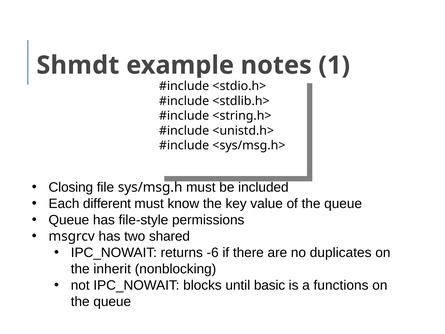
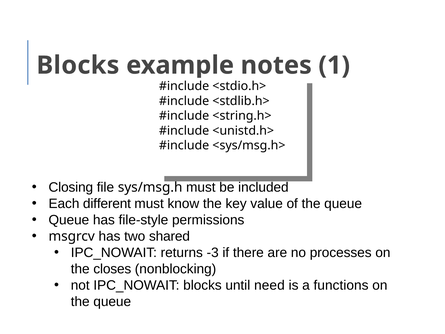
Shmdt at (78, 65): Shmdt -> Blocks
-6: -6 -> -3
duplicates: duplicates -> processes
inherit: inherit -> closes
basic: basic -> need
